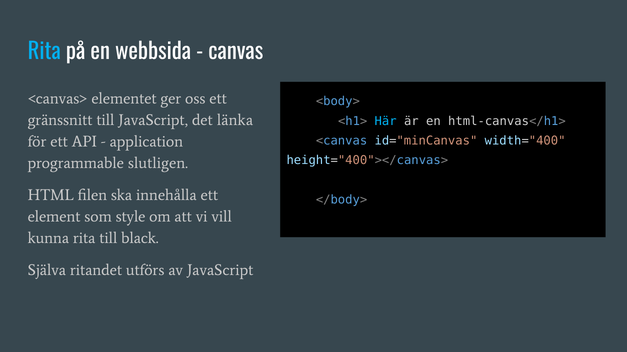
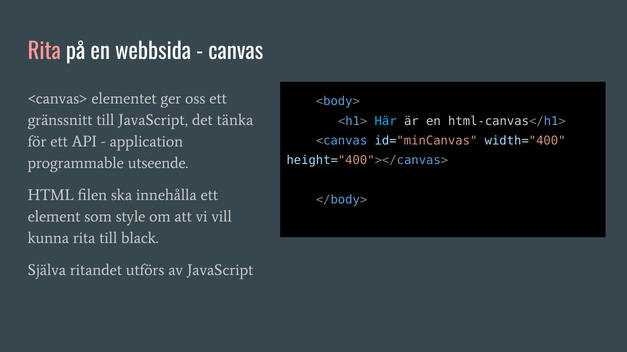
Rita at (44, 52) colour: light blue -> pink
länka: länka -> tänka
slutligen: slutligen -> utseende
